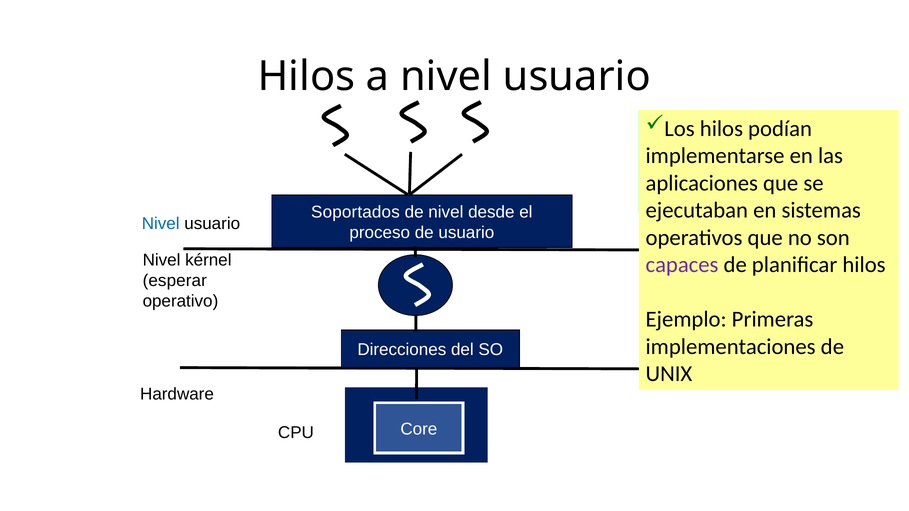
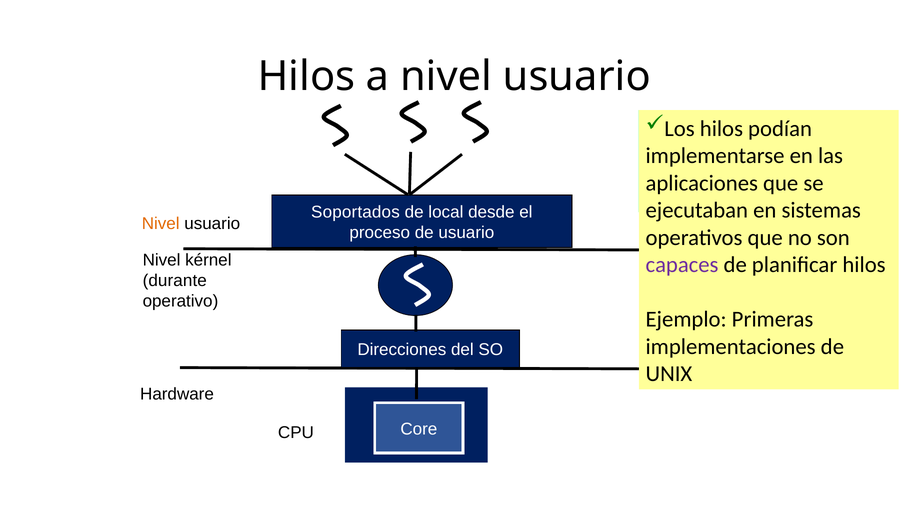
de nivel: nivel -> local
Nivel at (161, 224) colour: blue -> orange
esperar: esperar -> durante
